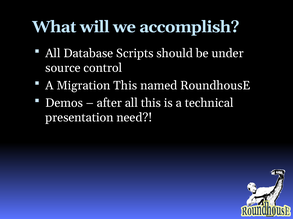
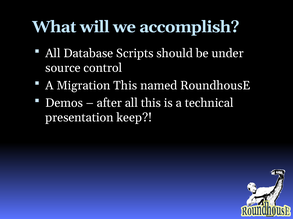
need: need -> keep
